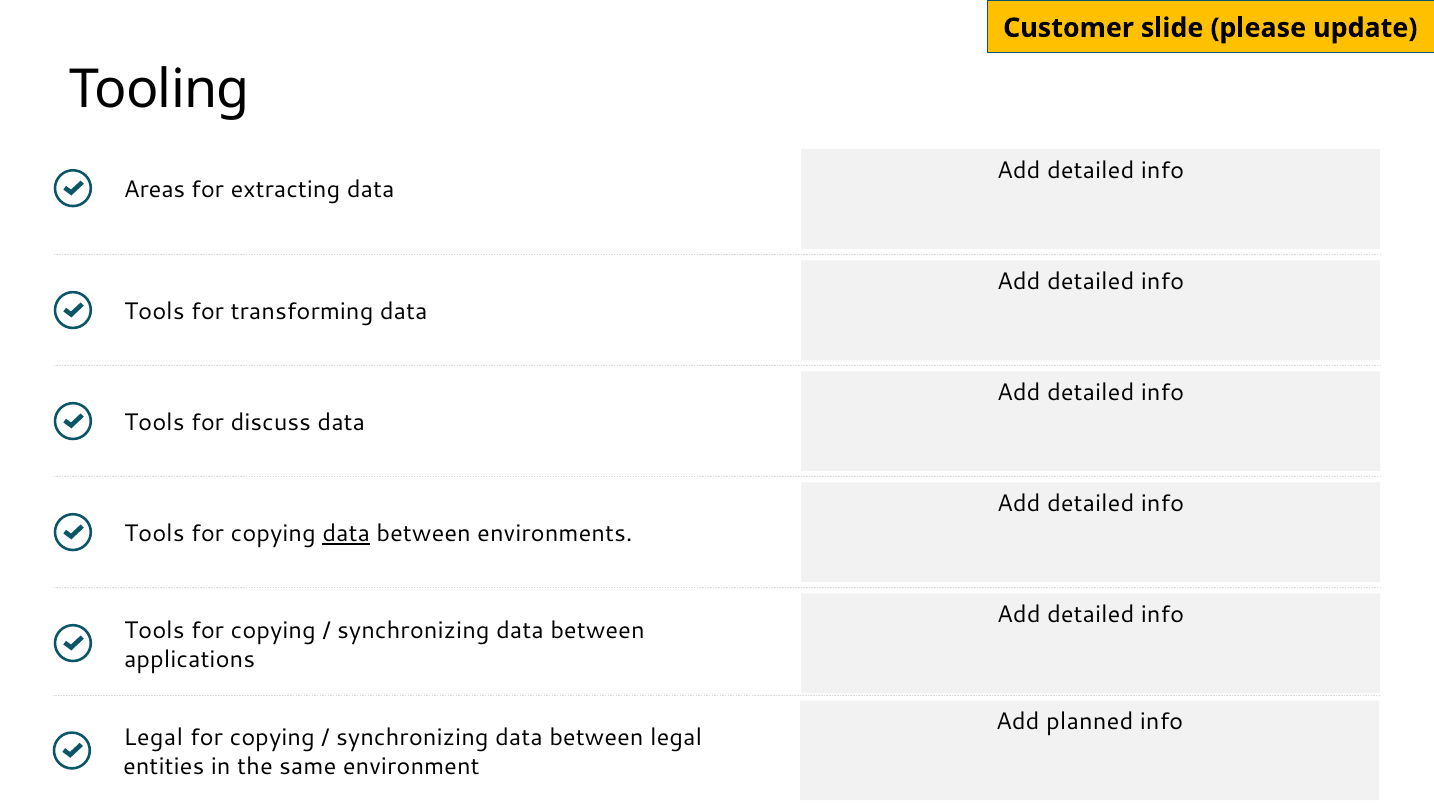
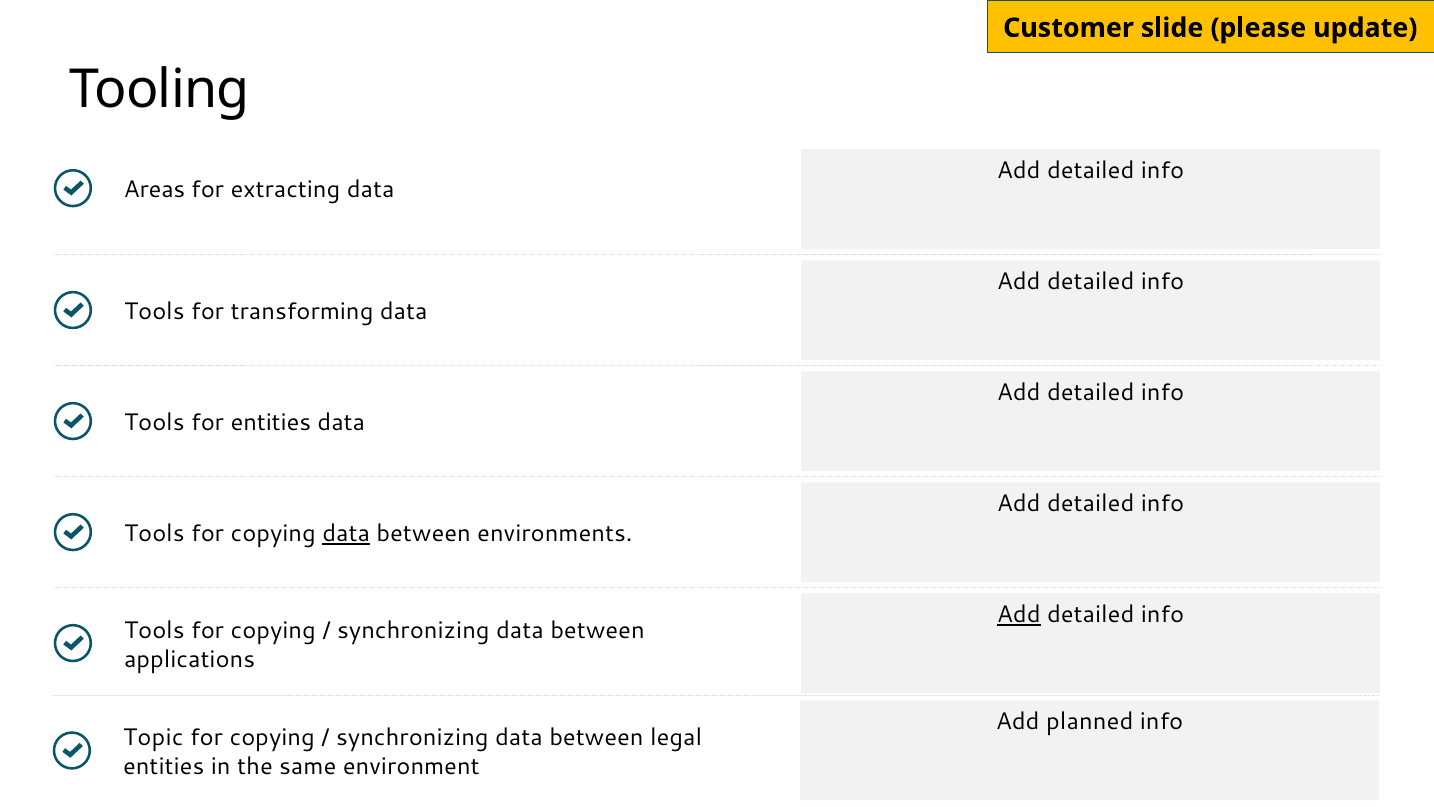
for discuss: discuss -> entities
Add at (1019, 614) underline: none -> present
Legal at (153, 737): Legal -> Topic
